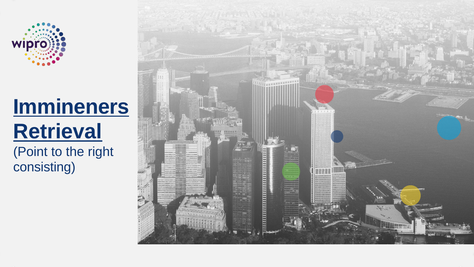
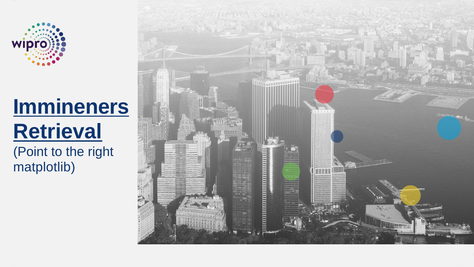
consisting: consisting -> matplotlib
